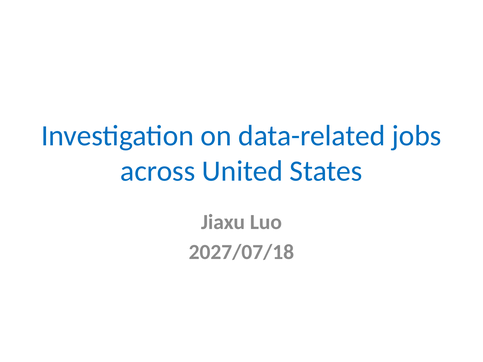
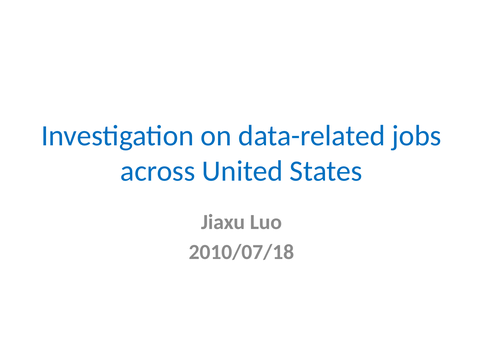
2027/07/18: 2027/07/18 -> 2010/07/18
